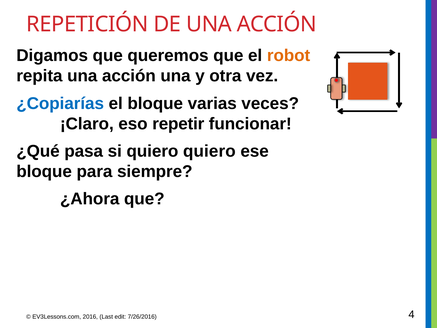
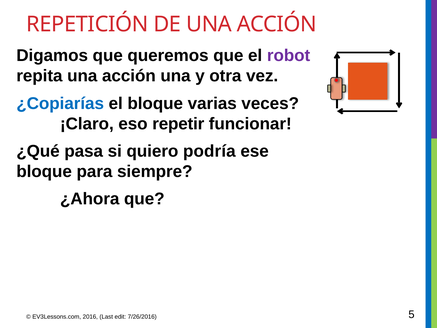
robot colour: orange -> purple
quiero quiero: quiero -> podría
4: 4 -> 5
